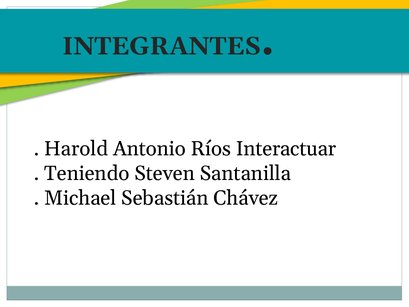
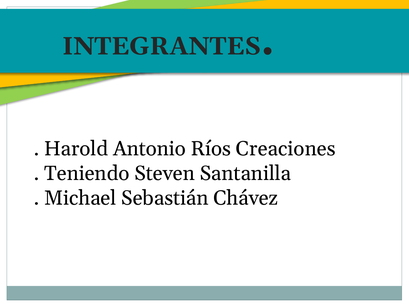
Interactuar: Interactuar -> Creaciones
